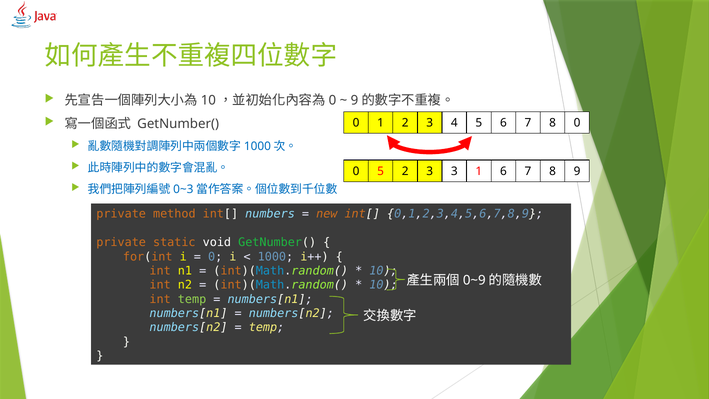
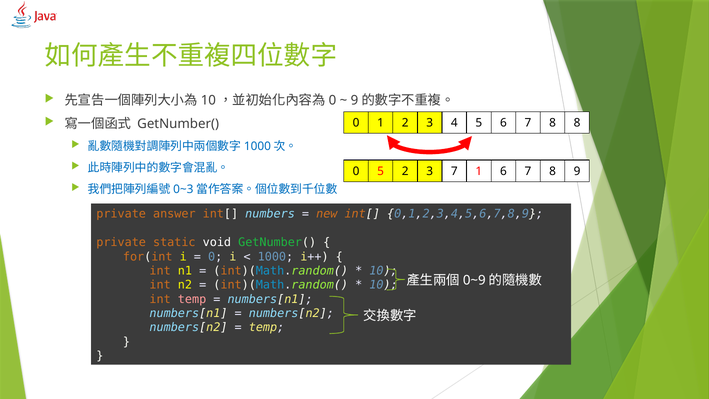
8 0: 0 -> 8
3 3: 3 -> 7
method: method -> answer
temp at (192, 299) colour: light green -> pink
